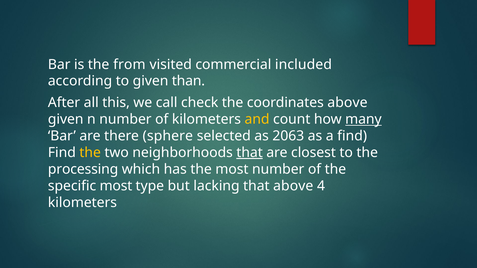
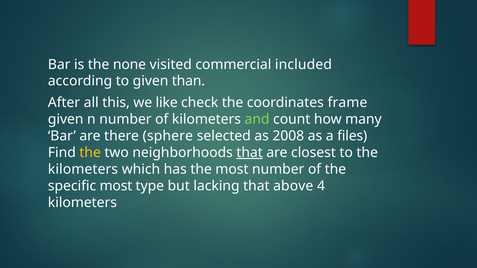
from: from -> none
call: call -> like
coordinates above: above -> frame
and colour: yellow -> light green
many underline: present -> none
2063: 2063 -> 2008
a find: find -> files
processing at (83, 169): processing -> kilometers
